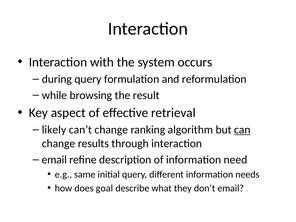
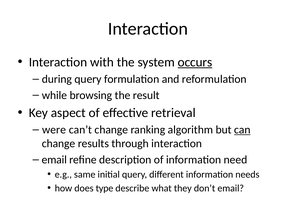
occurs underline: none -> present
likely: likely -> were
goal: goal -> type
